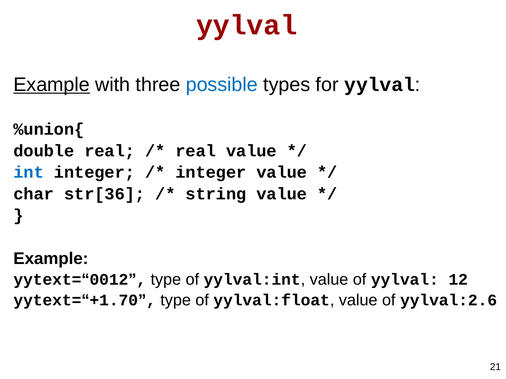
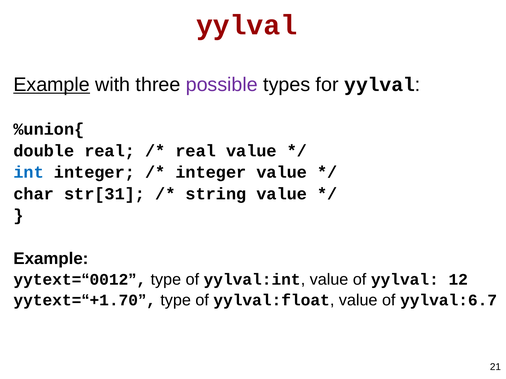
possible colour: blue -> purple
str[36: str[36 -> str[31
yylval:2.6: yylval:2.6 -> yylval:6.7
